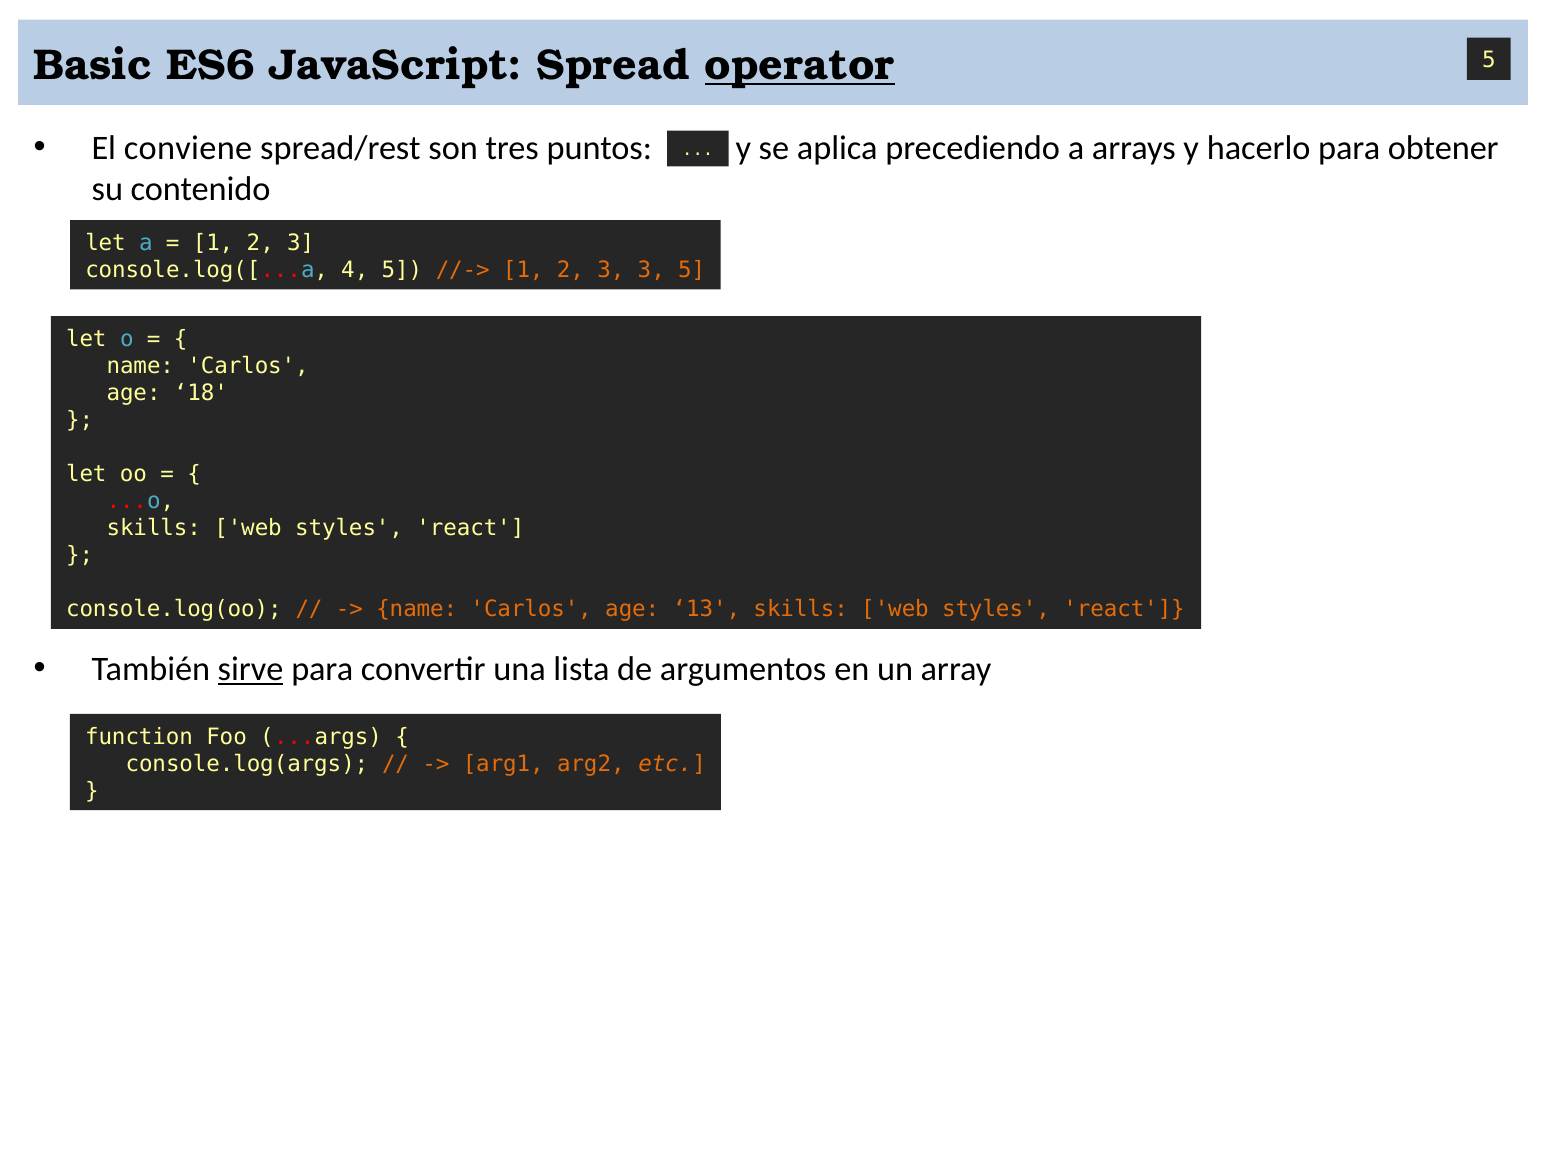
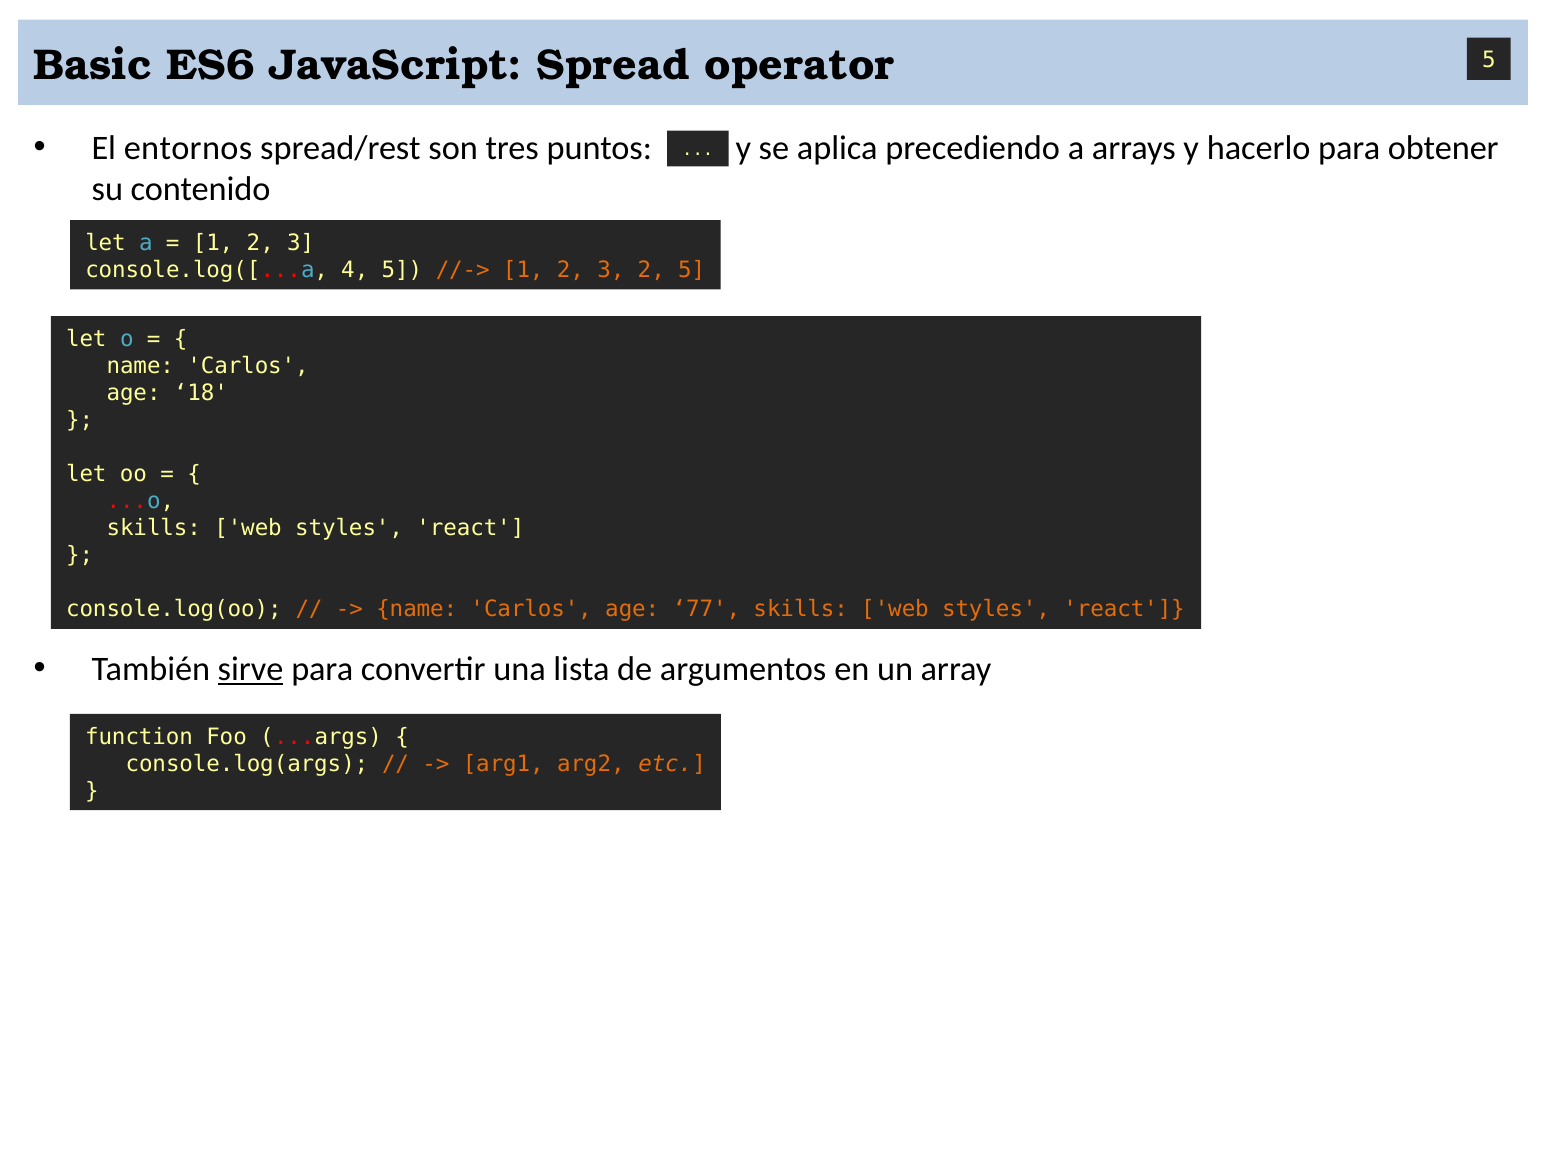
operator underline: present -> none
conviene: conviene -> entornos
3 3: 3 -> 2
13: 13 -> 77
